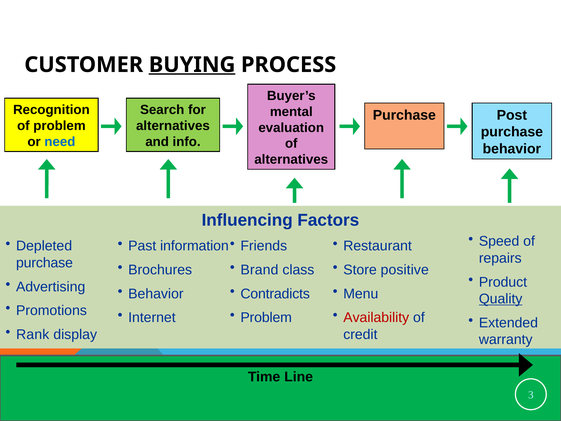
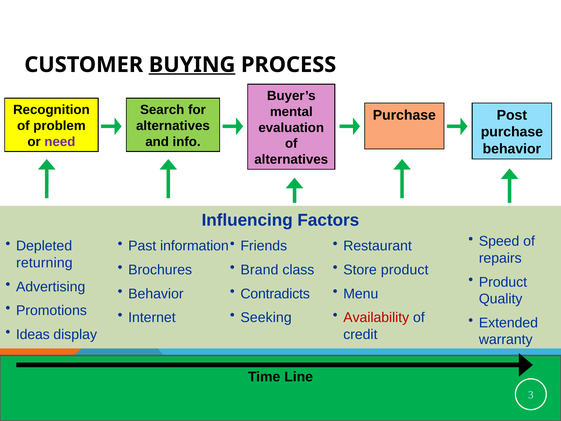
need colour: blue -> purple
purchase at (44, 263): purchase -> returning
Store positive: positive -> product
Quality underline: present -> none
Problem at (266, 317): Problem -> Seeking
Rank: Rank -> Ideas
